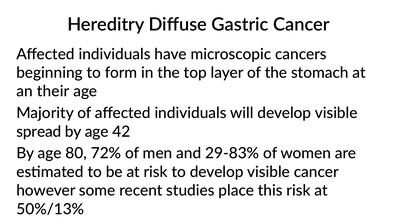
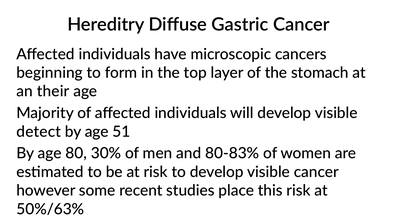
spread: spread -> detect
42: 42 -> 51
72%: 72% -> 30%
29-83%: 29-83% -> 80-83%
50%/13%: 50%/13% -> 50%/63%
